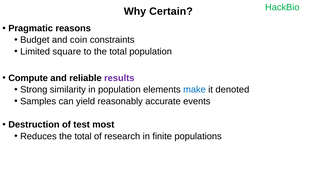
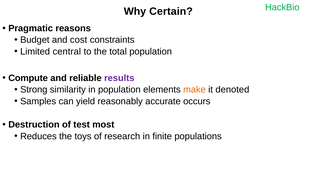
coin: coin -> cost
square: square -> central
make colour: blue -> orange
events: events -> occurs
Reduces the total: total -> toys
